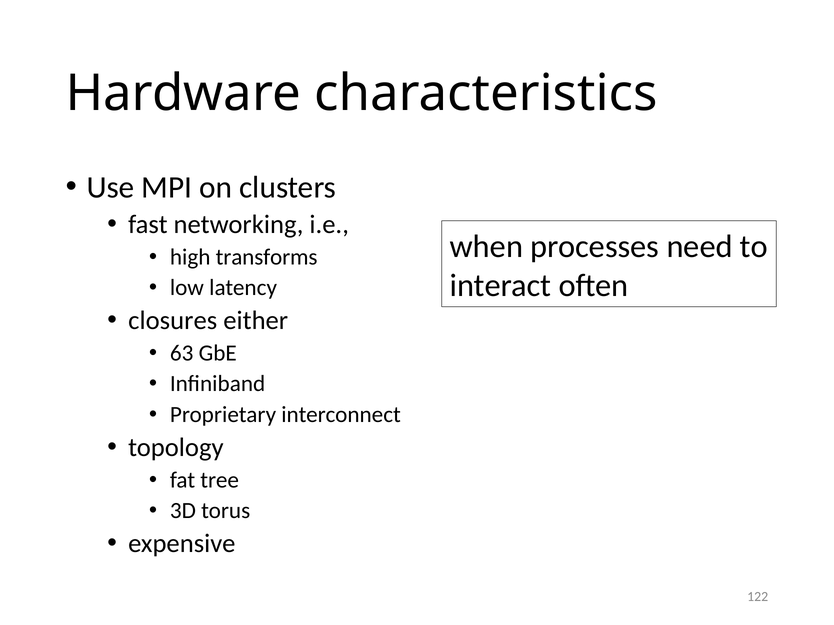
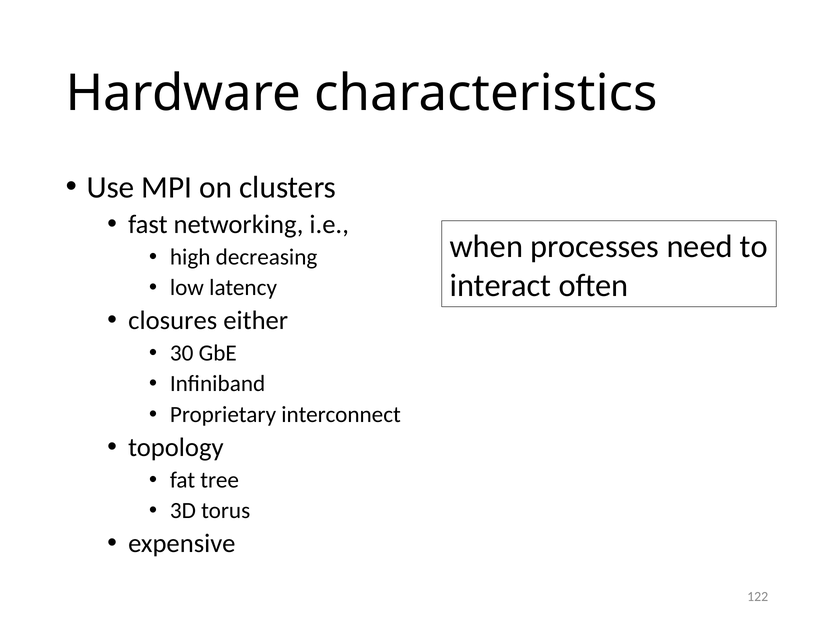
transforms: transforms -> decreasing
63: 63 -> 30
